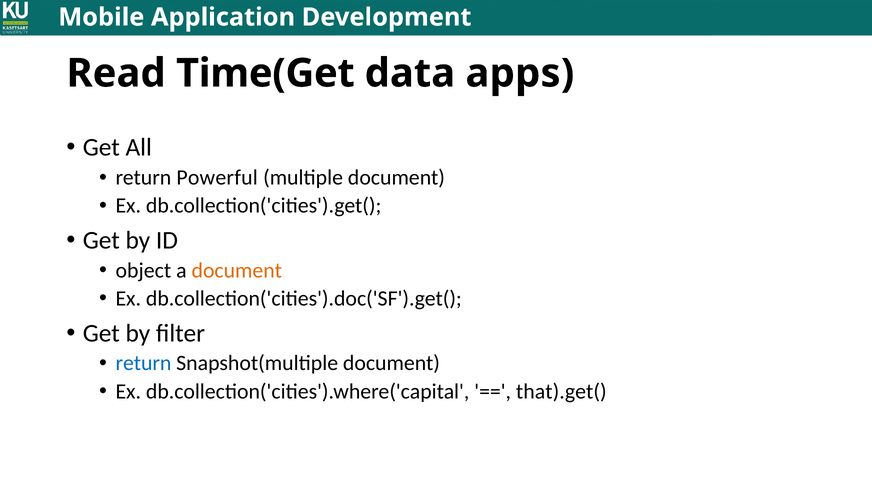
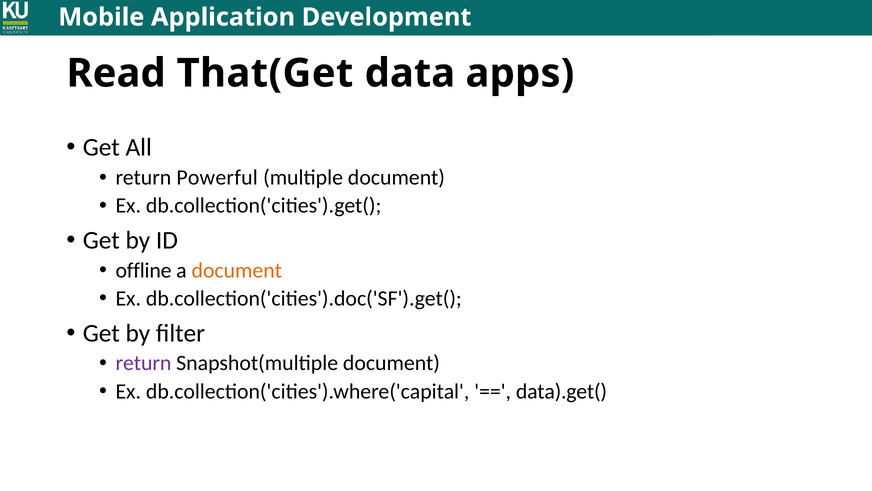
Time(Get: Time(Get -> That(Get
object: object -> offline
return at (143, 363) colour: blue -> purple
that).get(: that).get( -> data).get(
